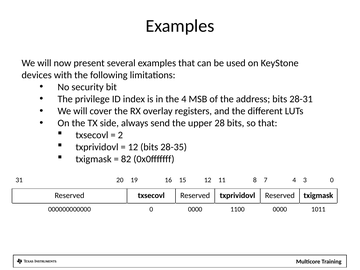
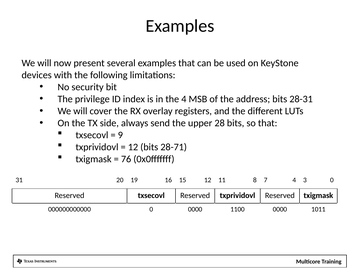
2: 2 -> 9
28-35: 28-35 -> 28-71
82: 82 -> 76
